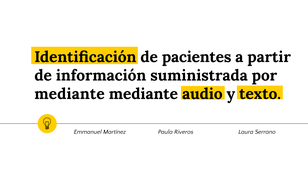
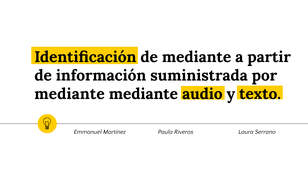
de pacientes: pacientes -> mediante
